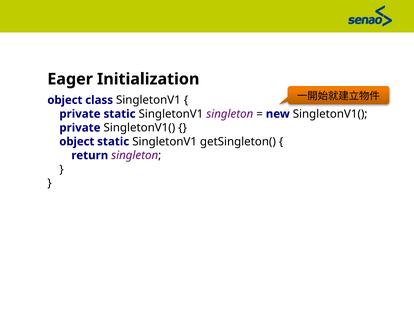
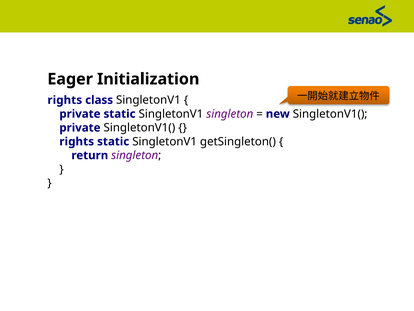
object at (65, 100): object -> rights
object at (77, 141): object -> rights
